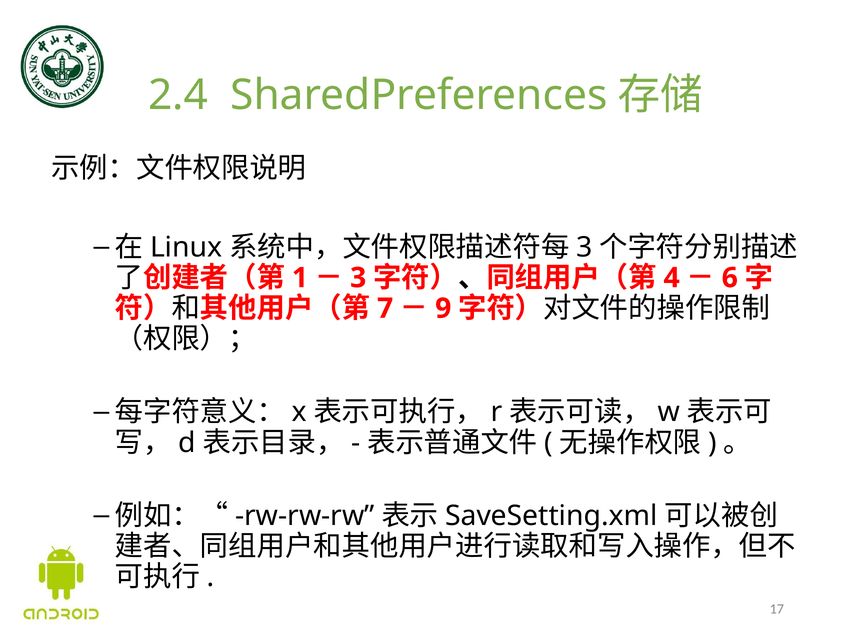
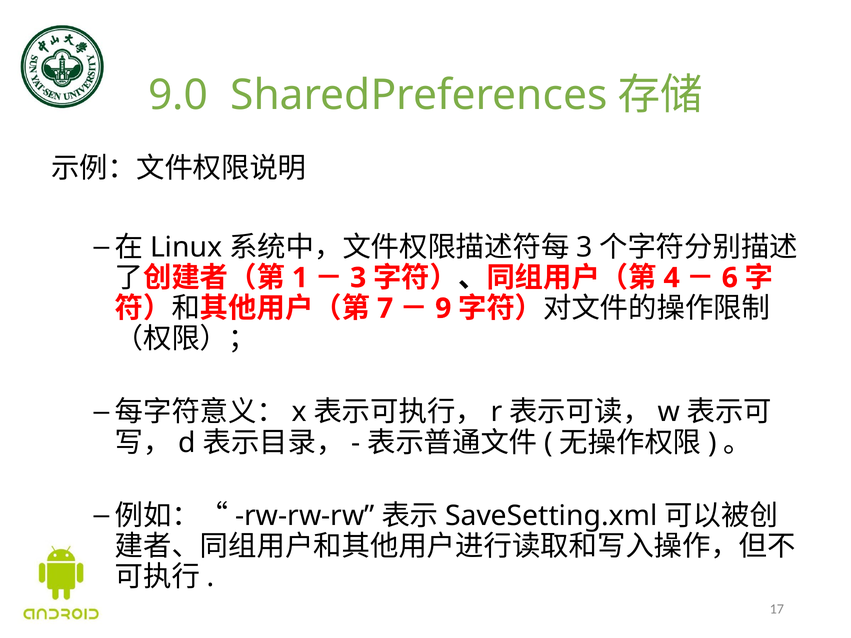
2.4: 2.4 -> 9.0
